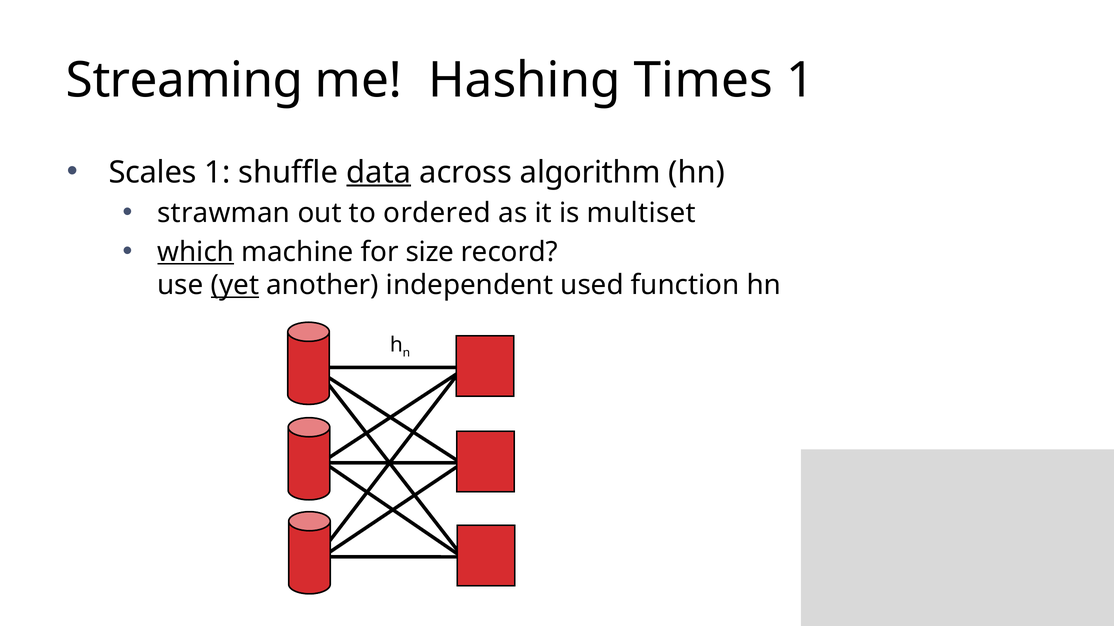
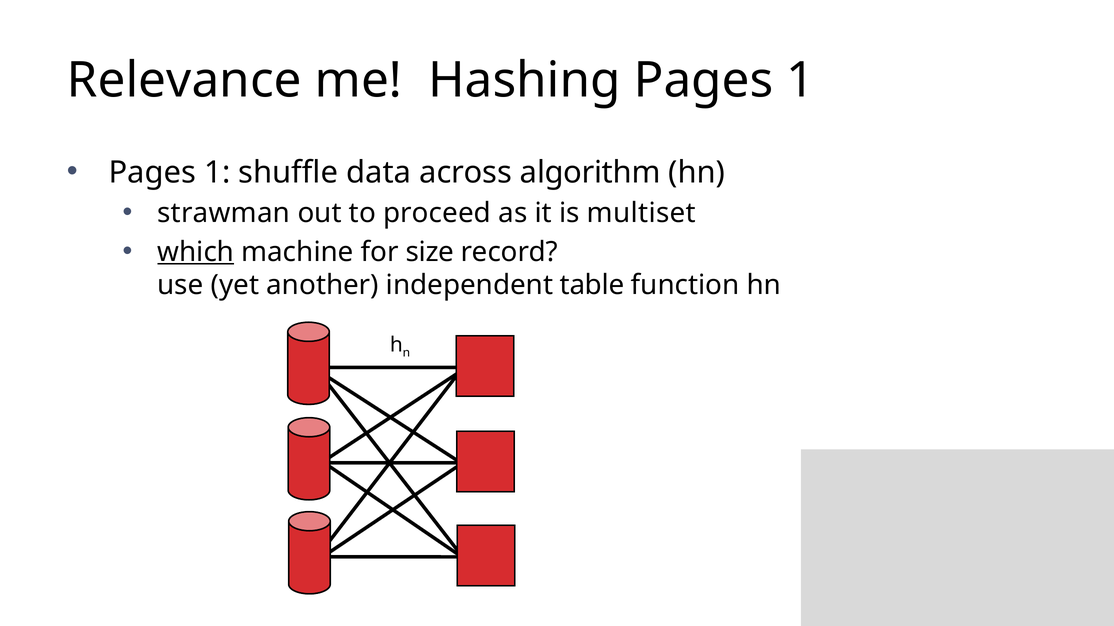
Streaming: Streaming -> Relevance
Hashing Times: Times -> Pages
Scales at (153, 173): Scales -> Pages
data underline: present -> none
ordered: ordered -> proceed
yet underline: present -> none
used: used -> table
